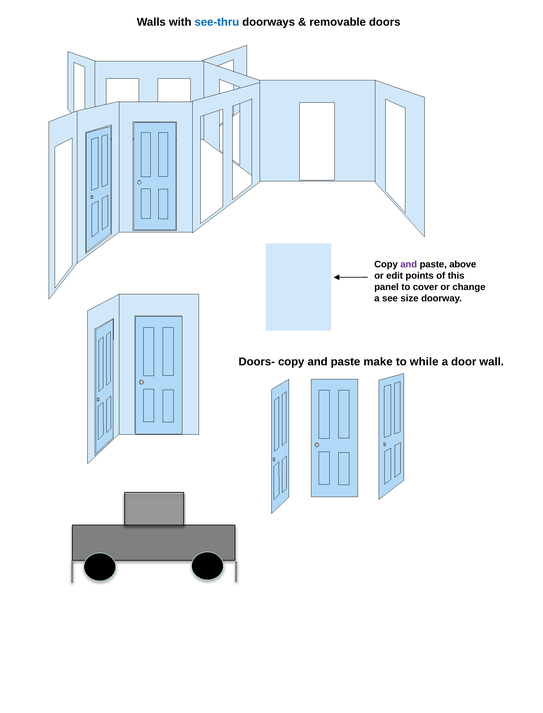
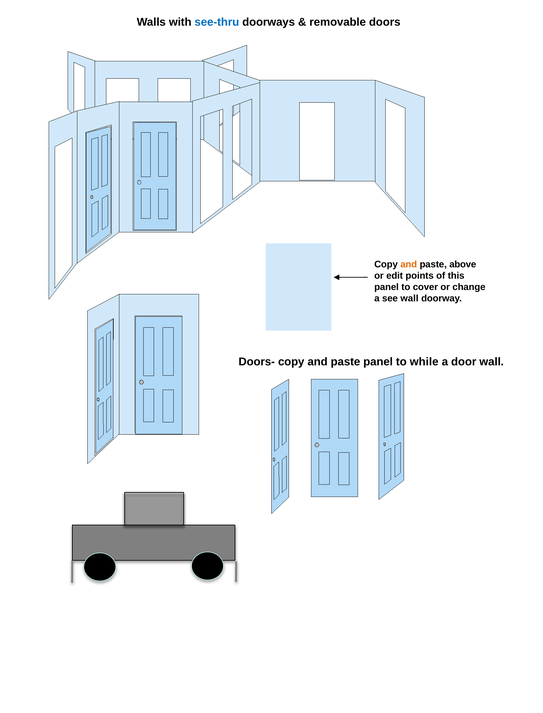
and at (409, 264) colour: purple -> orange
see size: size -> wall
paste make: make -> panel
